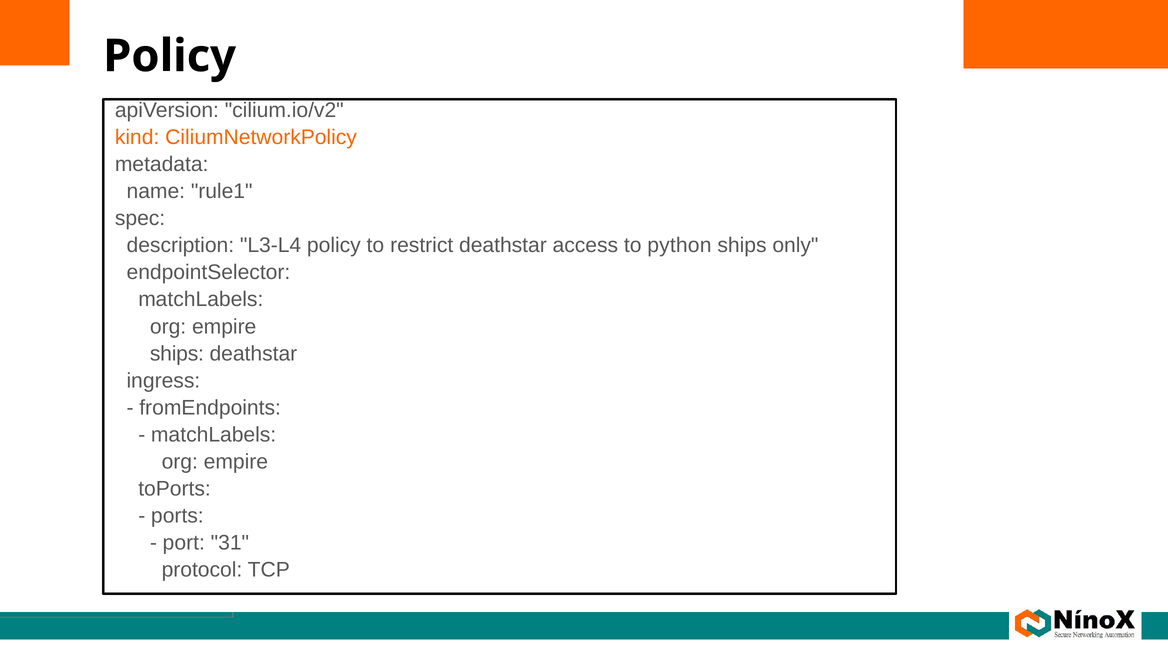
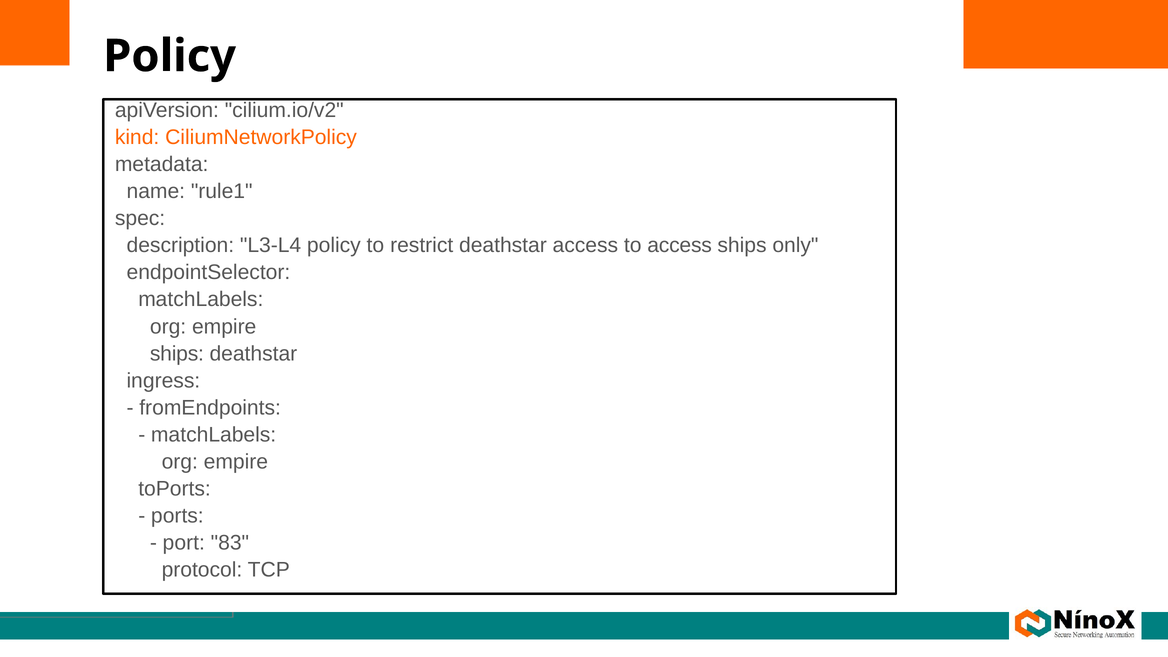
to python: python -> access
31: 31 -> 83
